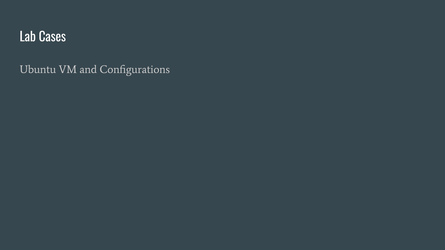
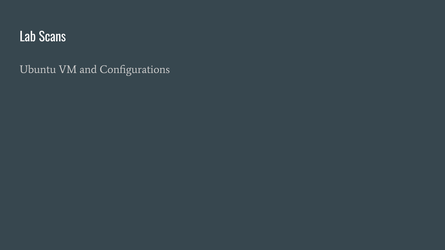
Cases: Cases -> Scans
